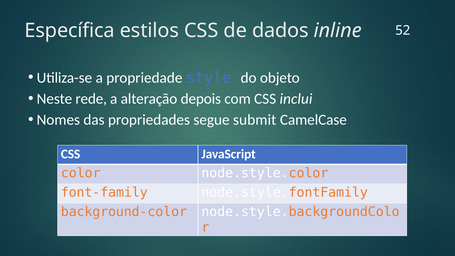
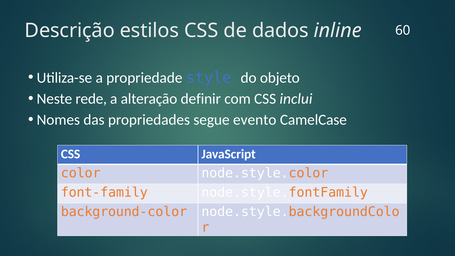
Específica: Específica -> Descrição
52: 52 -> 60
depois: depois -> definir
submit: submit -> evento
